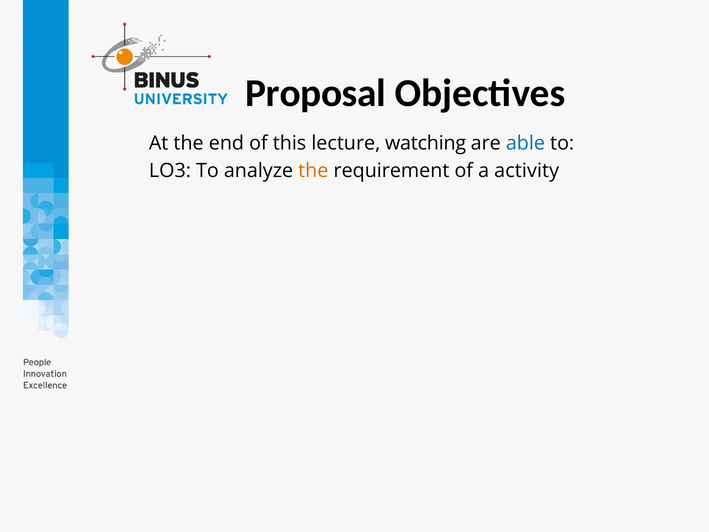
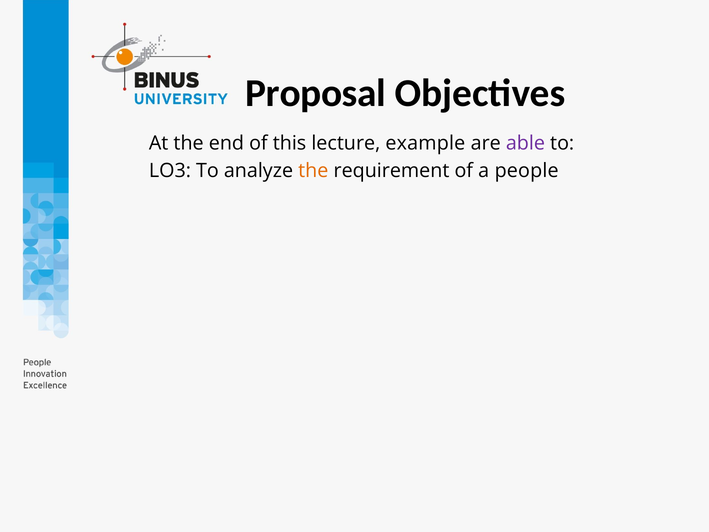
watching: watching -> example
able colour: blue -> purple
activity: activity -> people
